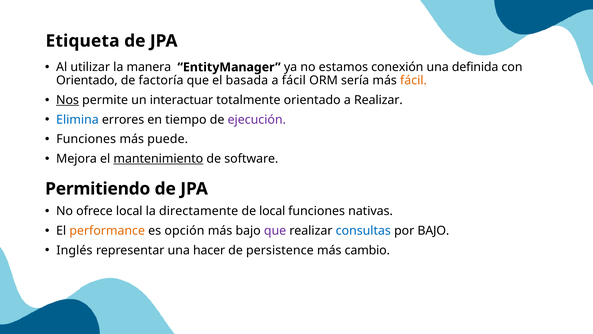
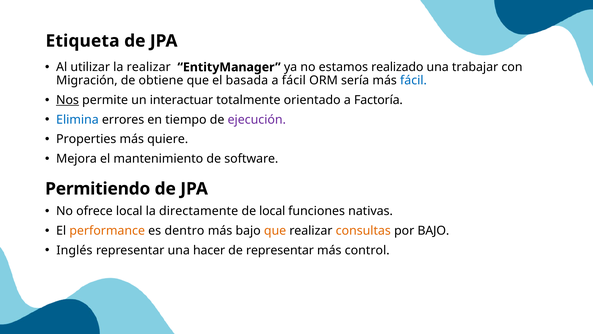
la manera: manera -> realizar
conexión: conexión -> realizado
definida: definida -> trabajar
Orientado at (87, 80): Orientado -> Migración
factoría: factoría -> obtiene
fácil at (413, 80) colour: orange -> blue
a Realizar: Realizar -> Factoría
Funciones at (86, 139): Funciones -> Properties
puede: puede -> quiere
mantenimiento underline: present -> none
opción: opción -> dentro
que at (275, 230) colour: purple -> orange
consultas colour: blue -> orange
de persistence: persistence -> representar
cambio: cambio -> control
